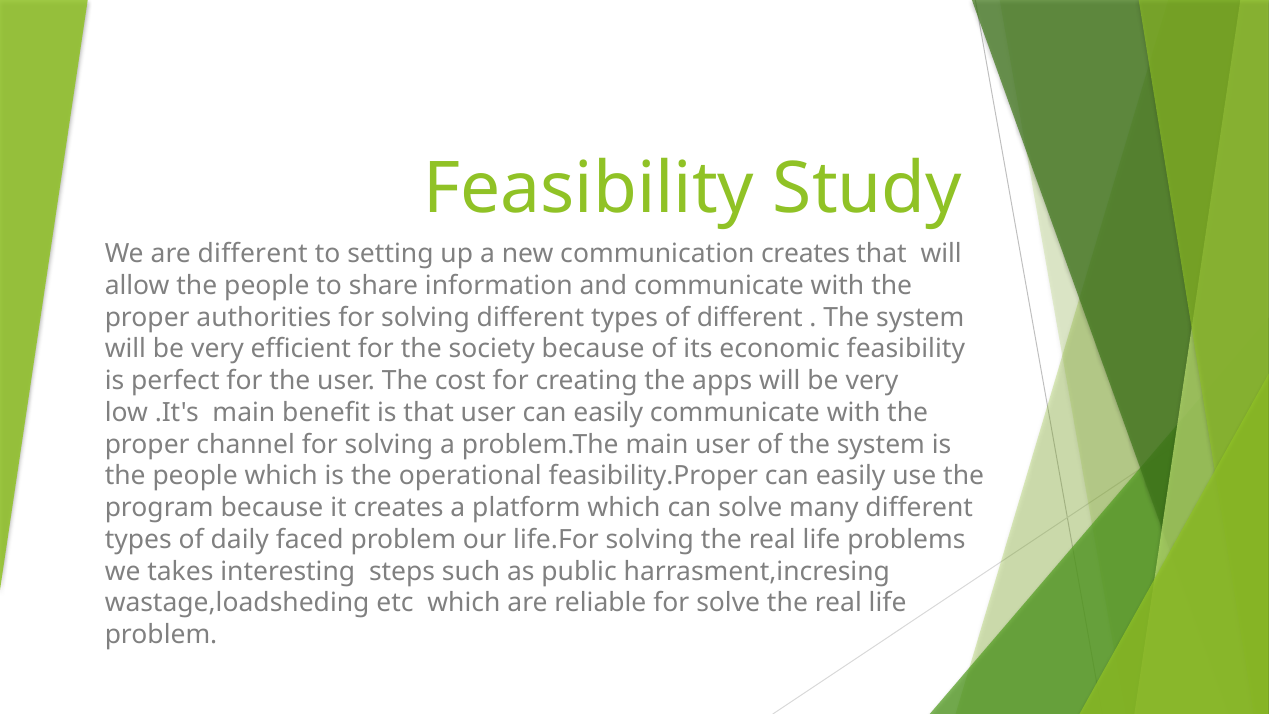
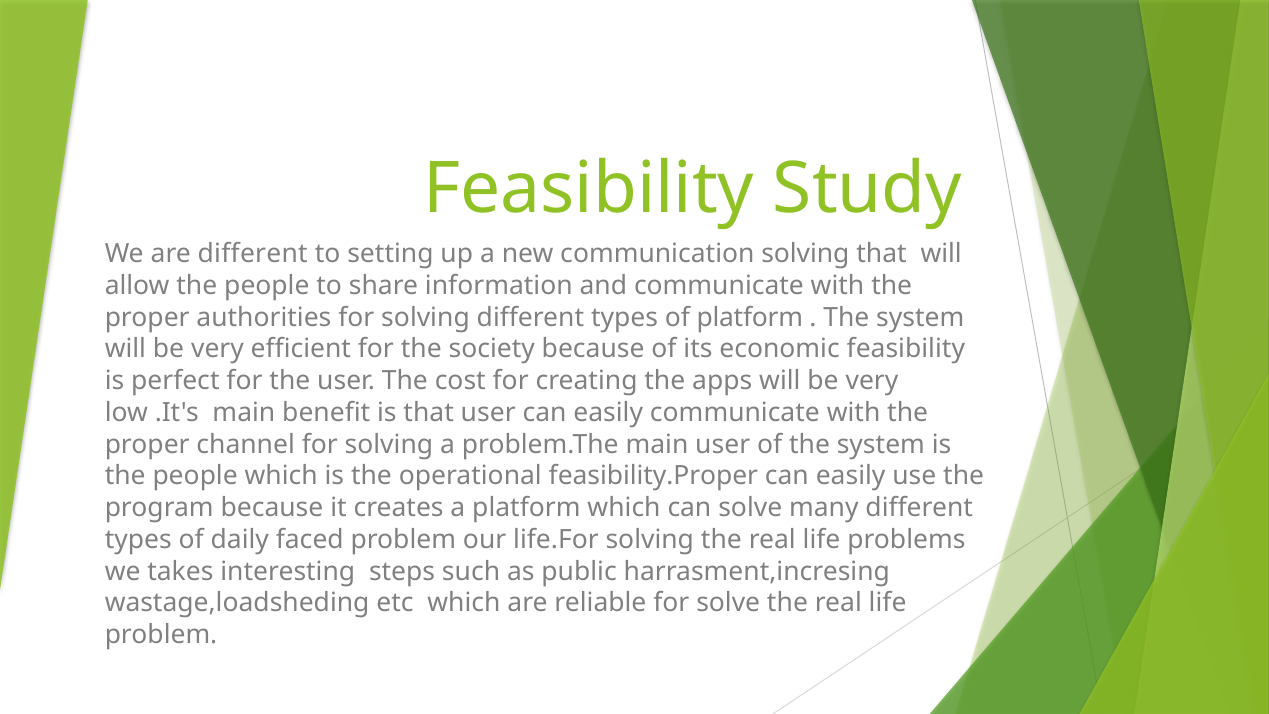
communication creates: creates -> solving
of different: different -> platform
